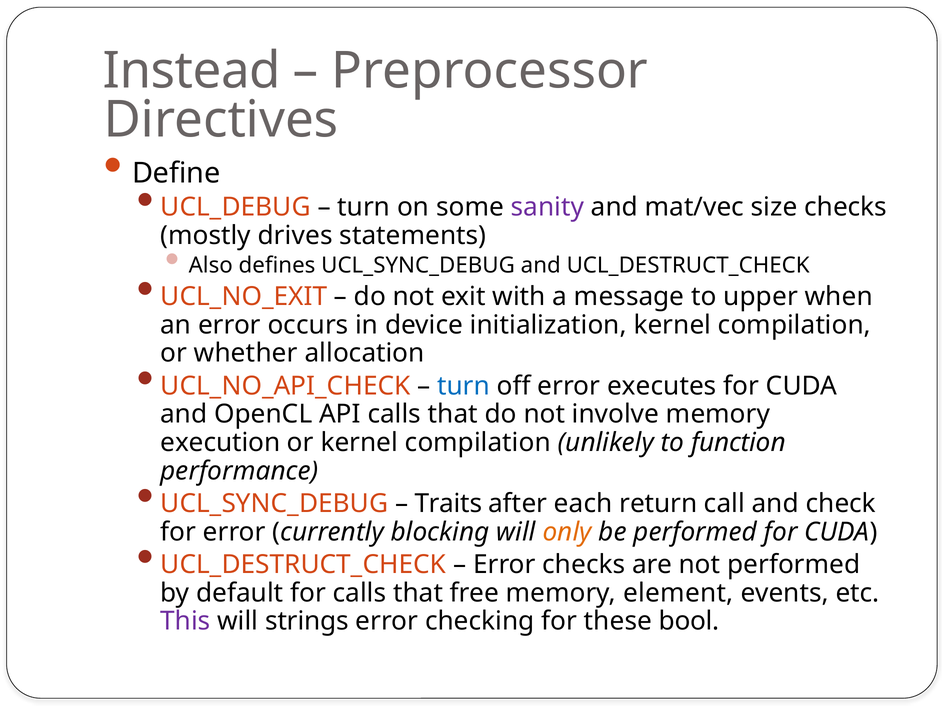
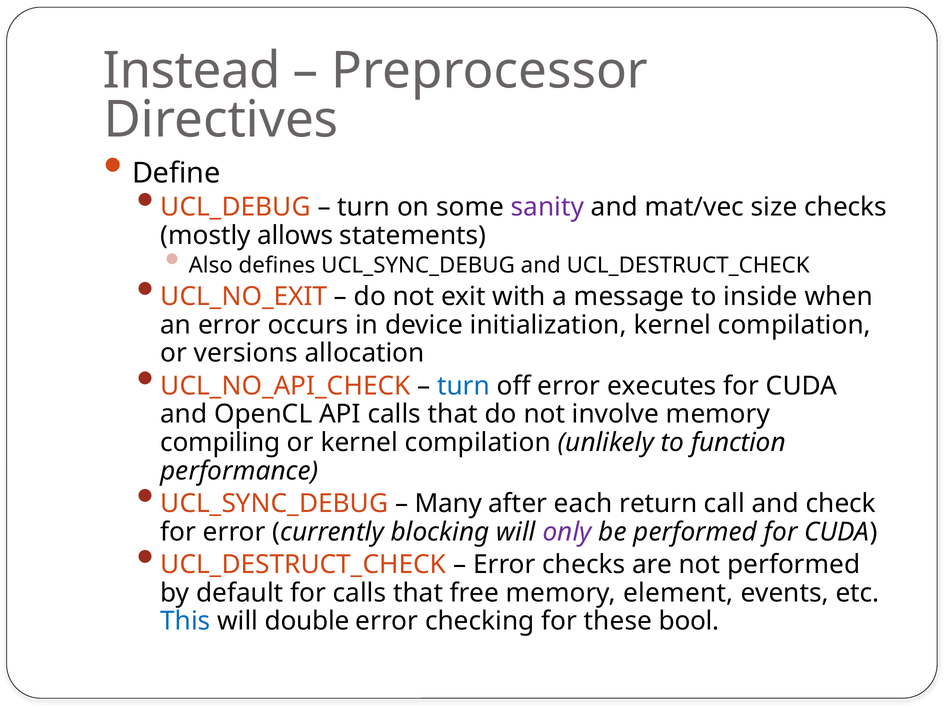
drives: drives -> allows
upper: upper -> inside
whether: whether -> versions
execution: execution -> compiling
Traits: Traits -> Many
only colour: orange -> purple
This colour: purple -> blue
strings: strings -> double
